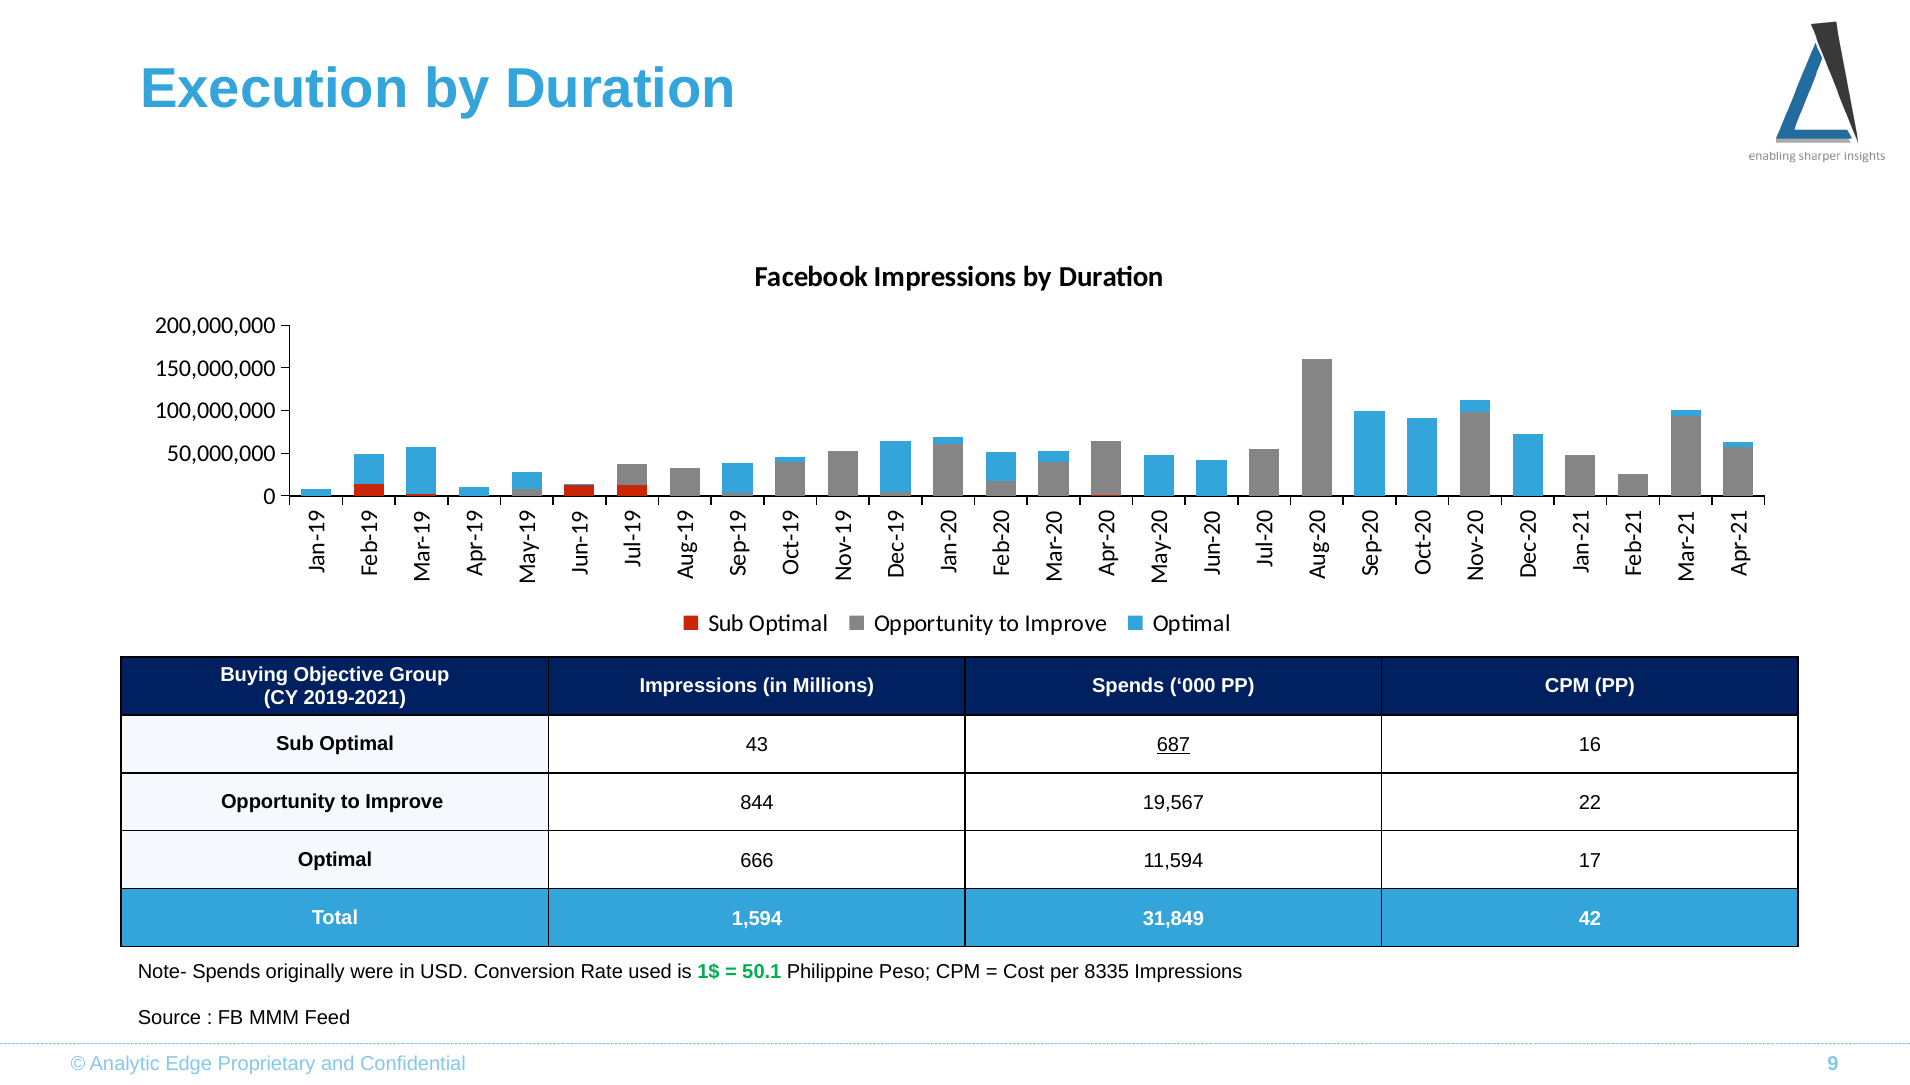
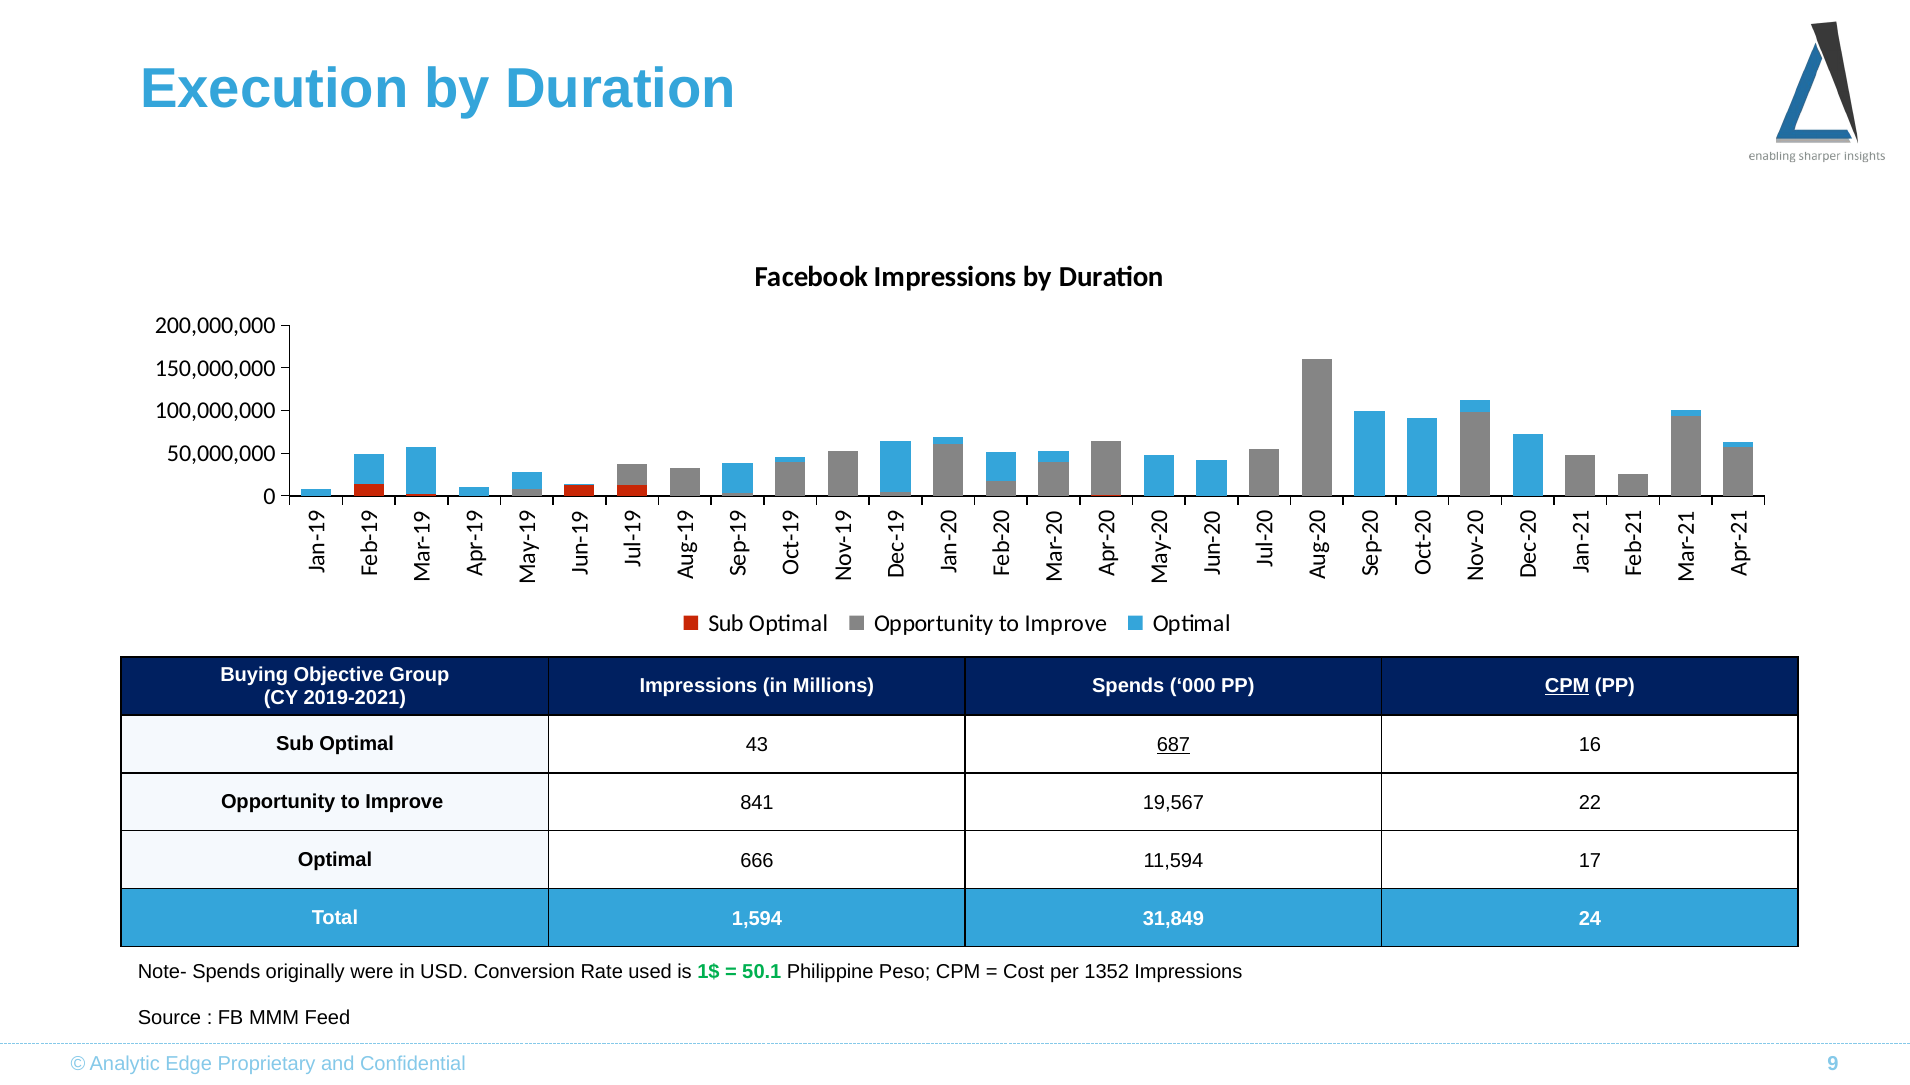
CPM at (1567, 686) underline: none -> present
844: 844 -> 841
42: 42 -> 24
8335: 8335 -> 1352
